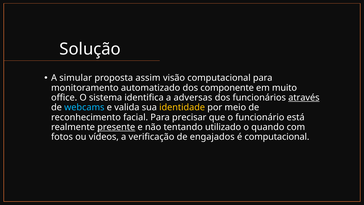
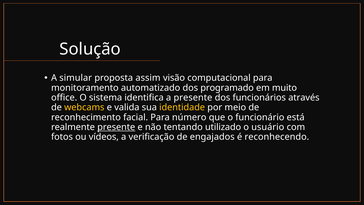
componente: componente -> programado
a adversas: adversas -> presente
através underline: present -> none
webcams colour: light blue -> yellow
precisar: precisar -> número
quando: quando -> usuário
é computacional: computacional -> reconhecendo
